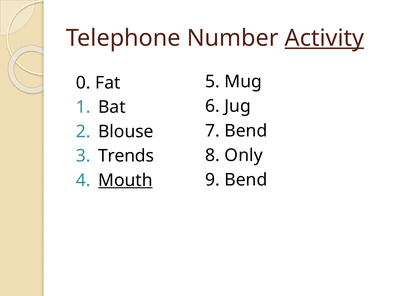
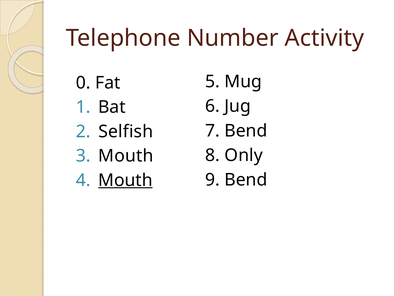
Activity underline: present -> none
Blouse: Blouse -> Selfish
Trends at (126, 156): Trends -> Mouth
